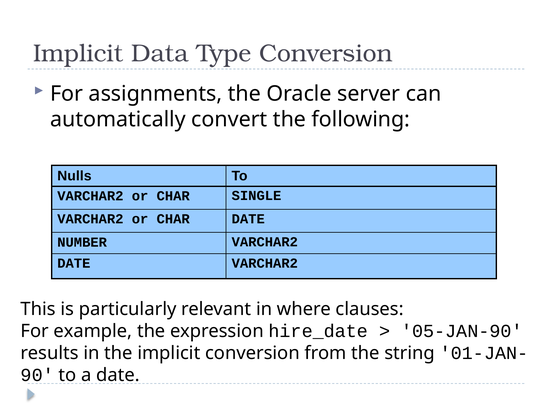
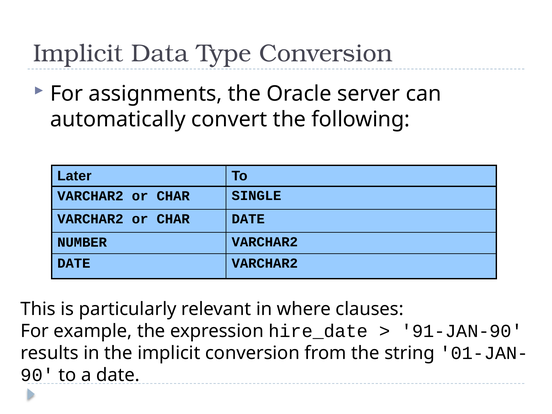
Nulls: Nulls -> Later
05-JAN-90: 05-JAN-90 -> 91-JAN-90
